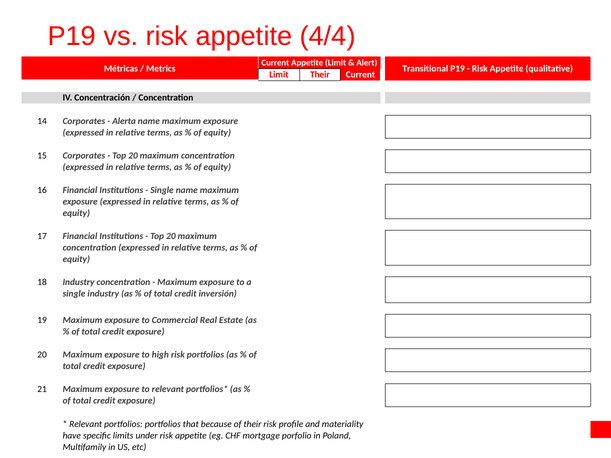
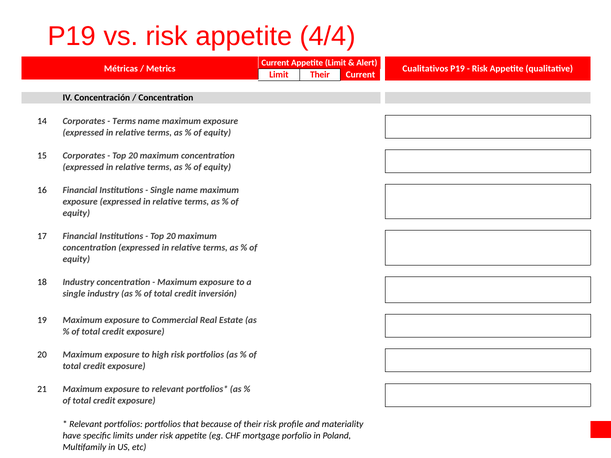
Transitional: Transitional -> Cualitativos
Alerta at (124, 121): Alerta -> Terms
